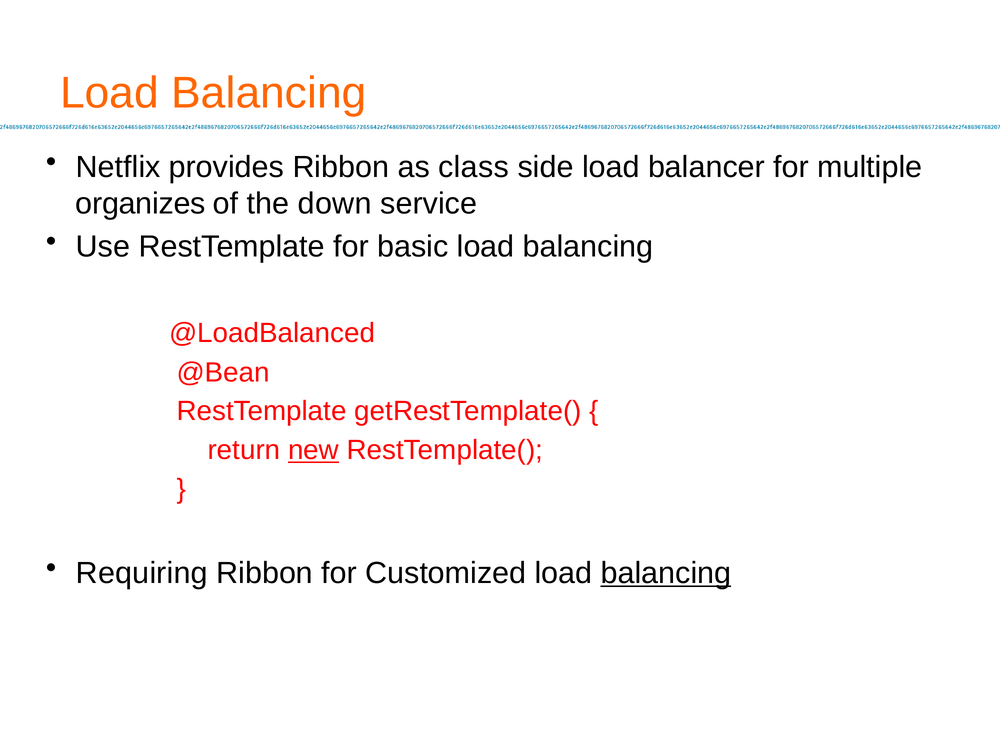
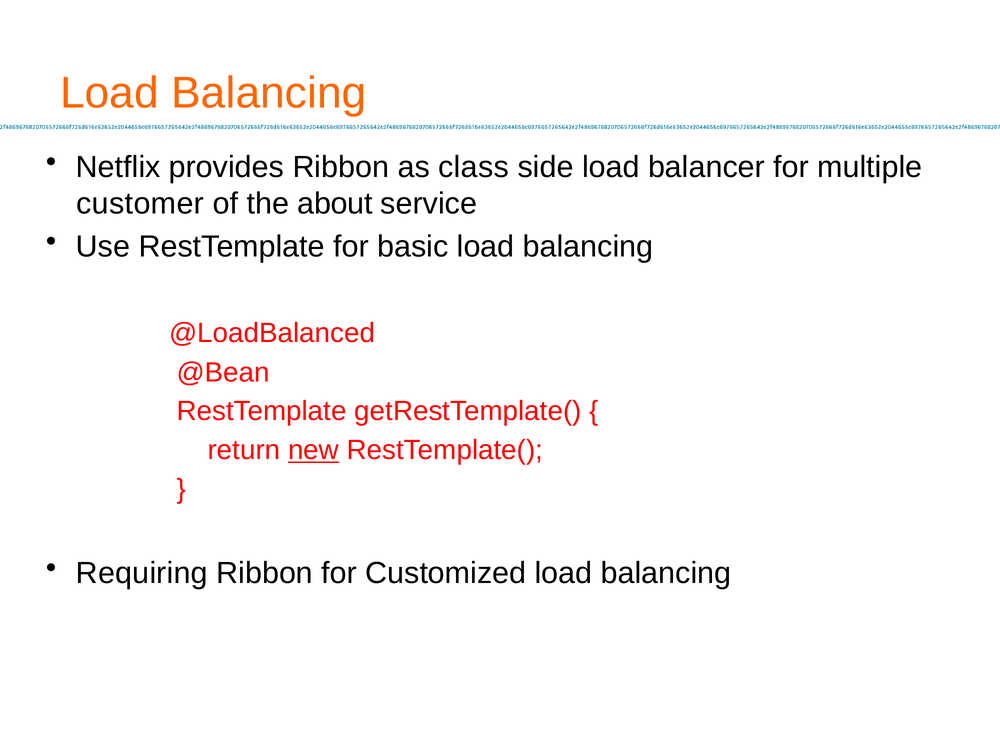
organizes: organizes -> customer
down: down -> about
balancing at (666, 573) underline: present -> none
